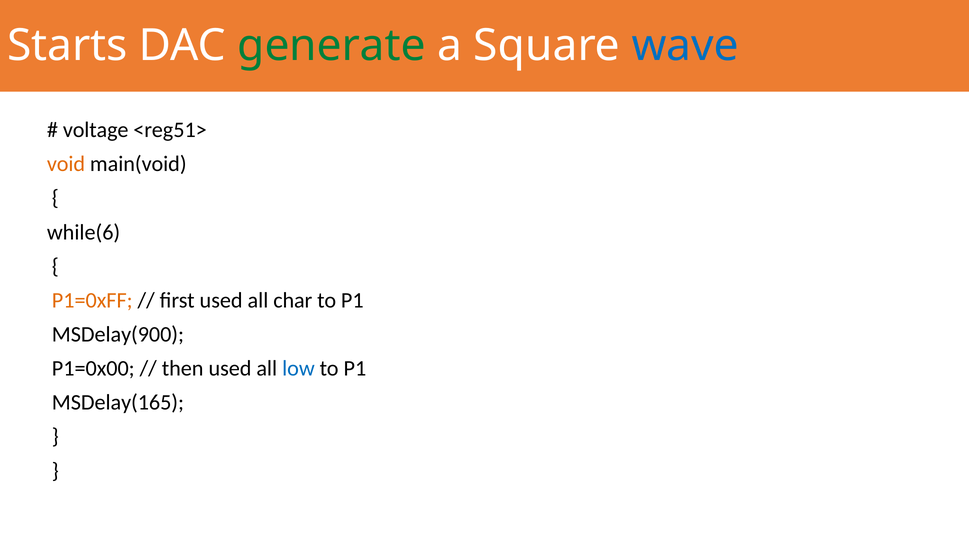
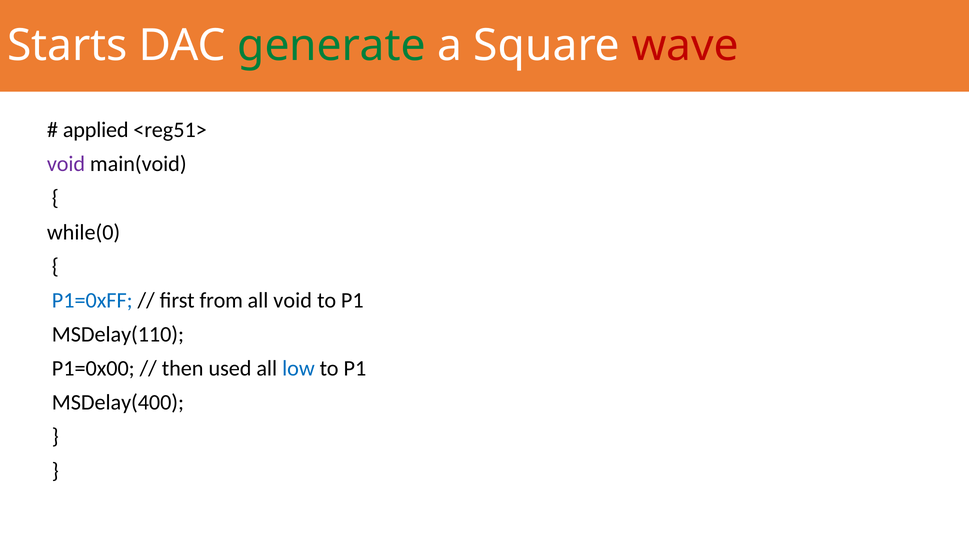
wave colour: blue -> red
voltage: voltage -> applied
void at (66, 164) colour: orange -> purple
while(6: while(6 -> while(0
P1=0xFF colour: orange -> blue
first used: used -> from
all char: char -> void
MSDelay(900: MSDelay(900 -> MSDelay(110
MSDelay(165: MSDelay(165 -> MSDelay(400
